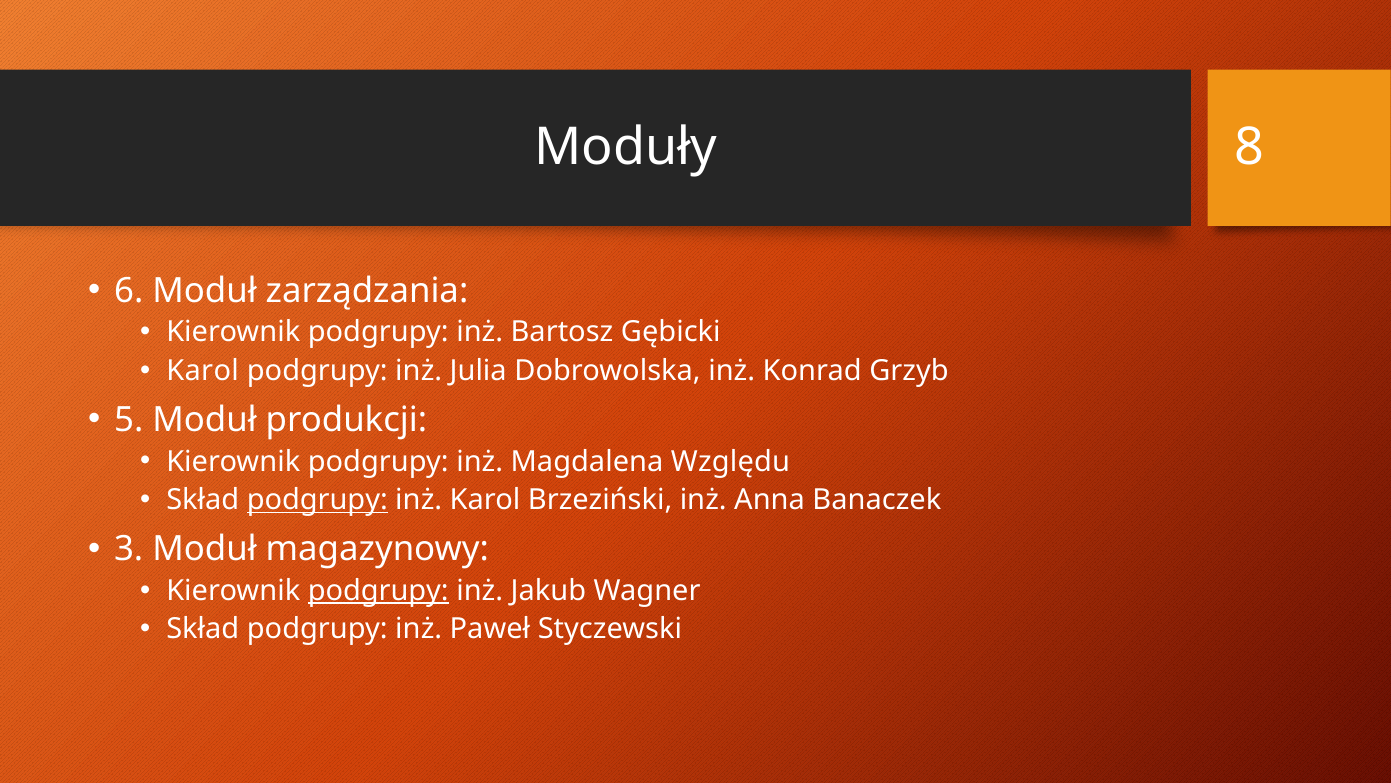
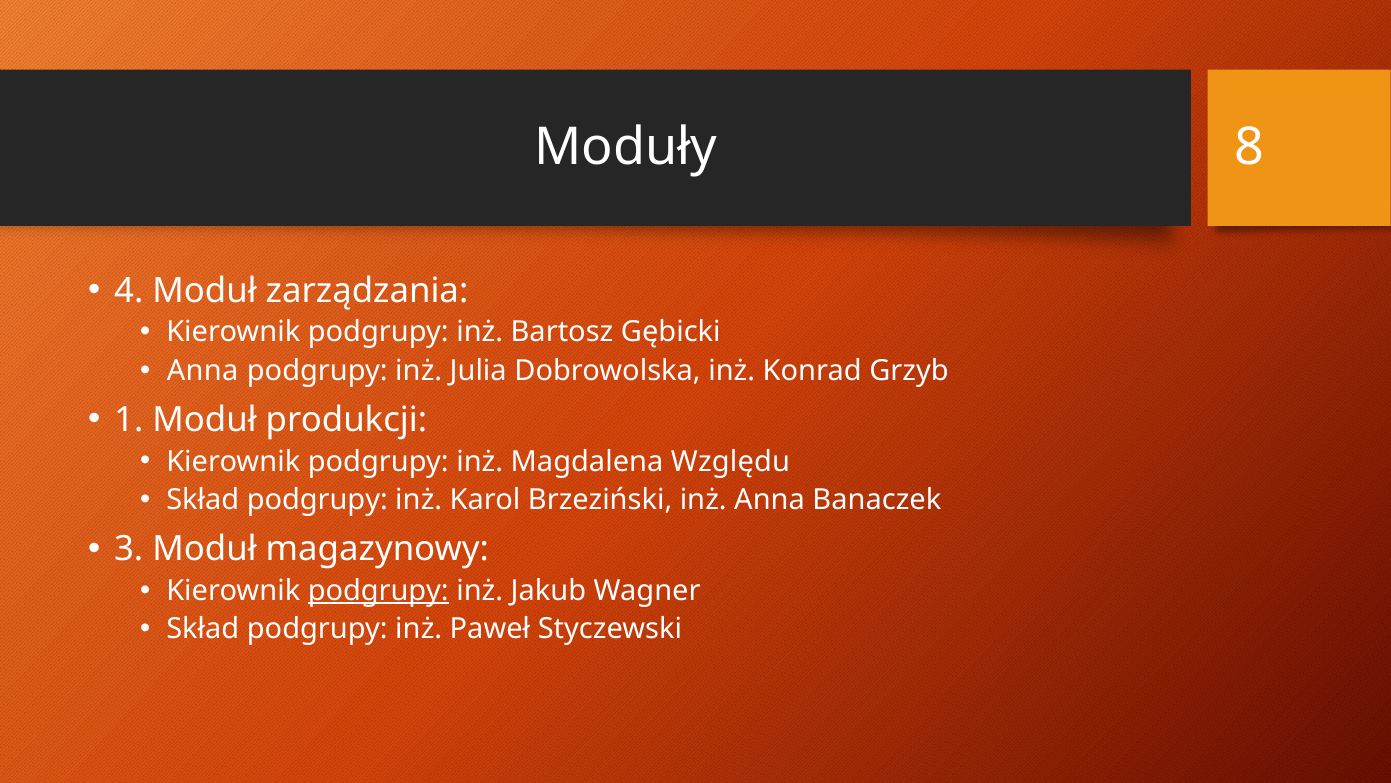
6: 6 -> 4
Karol at (203, 371): Karol -> Anna
5: 5 -> 1
podgrupy at (317, 500) underline: present -> none
